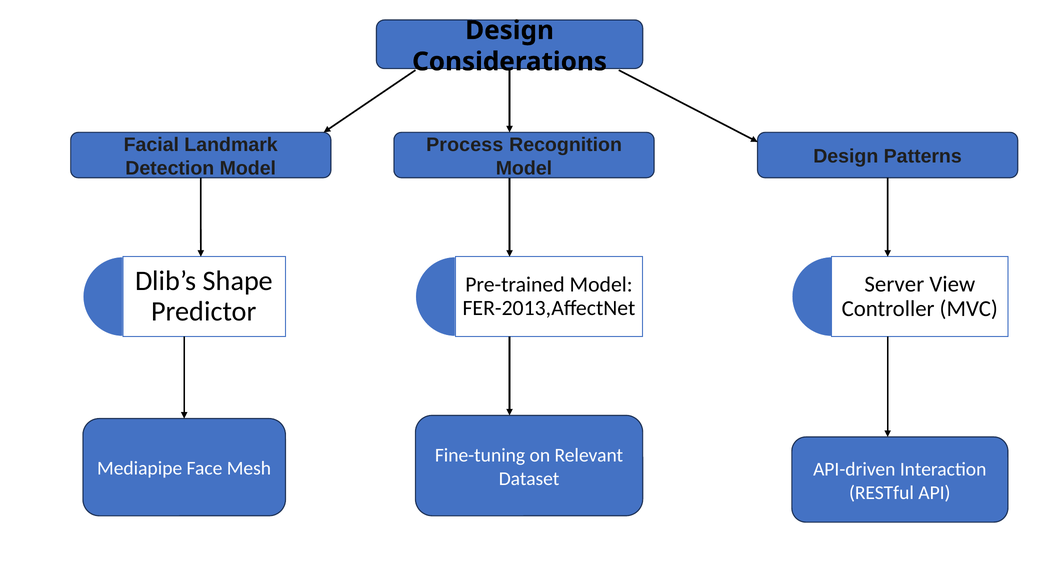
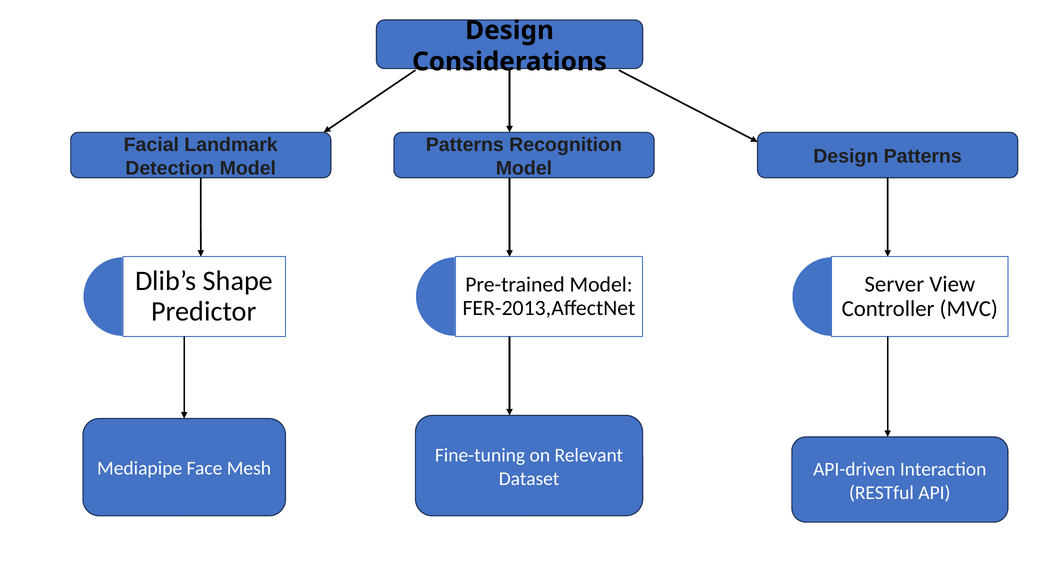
Process at (465, 145): Process -> Patterns
